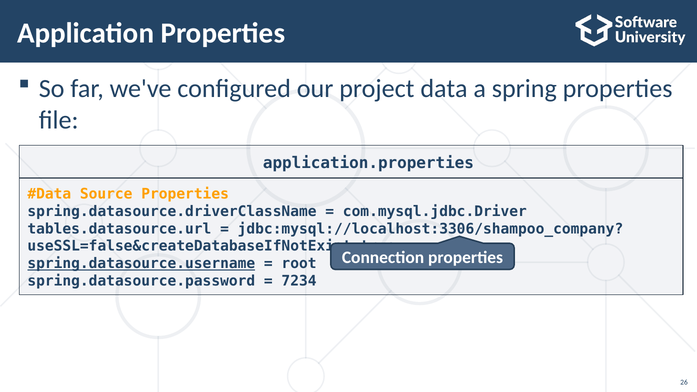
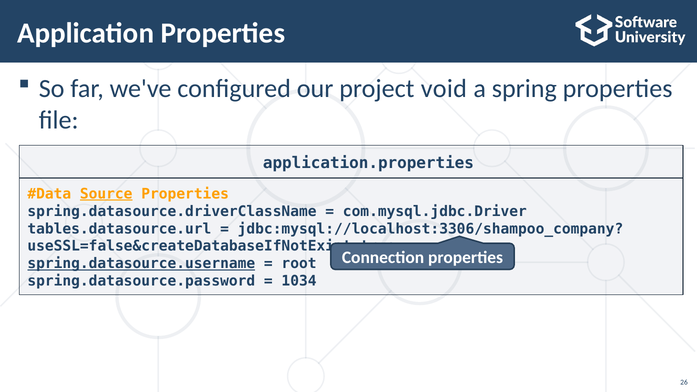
data: data -> void
Source underline: none -> present
7234: 7234 -> 1034
